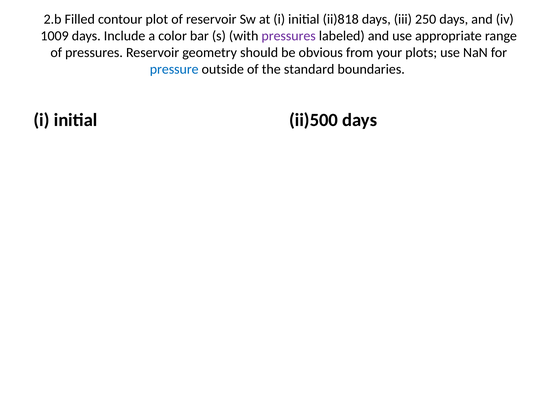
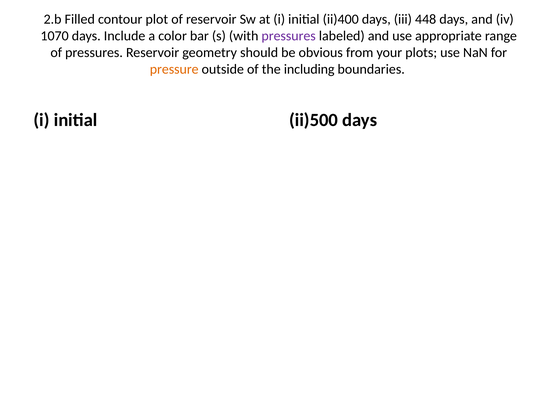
ii)818: ii)818 -> ii)400
250: 250 -> 448
1009: 1009 -> 1070
pressure colour: blue -> orange
standard: standard -> including
